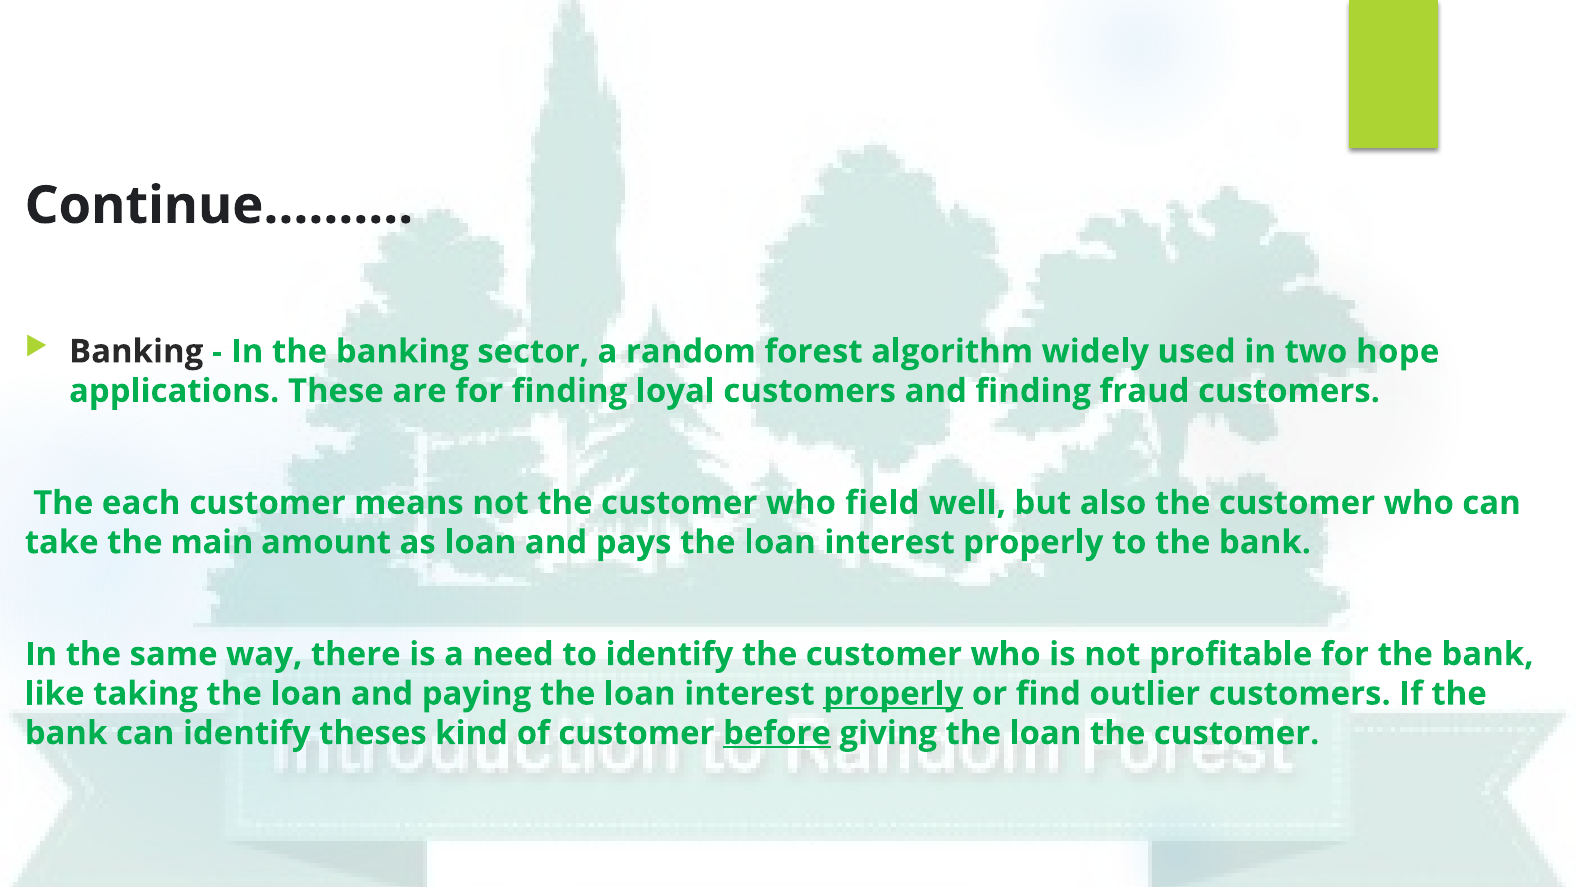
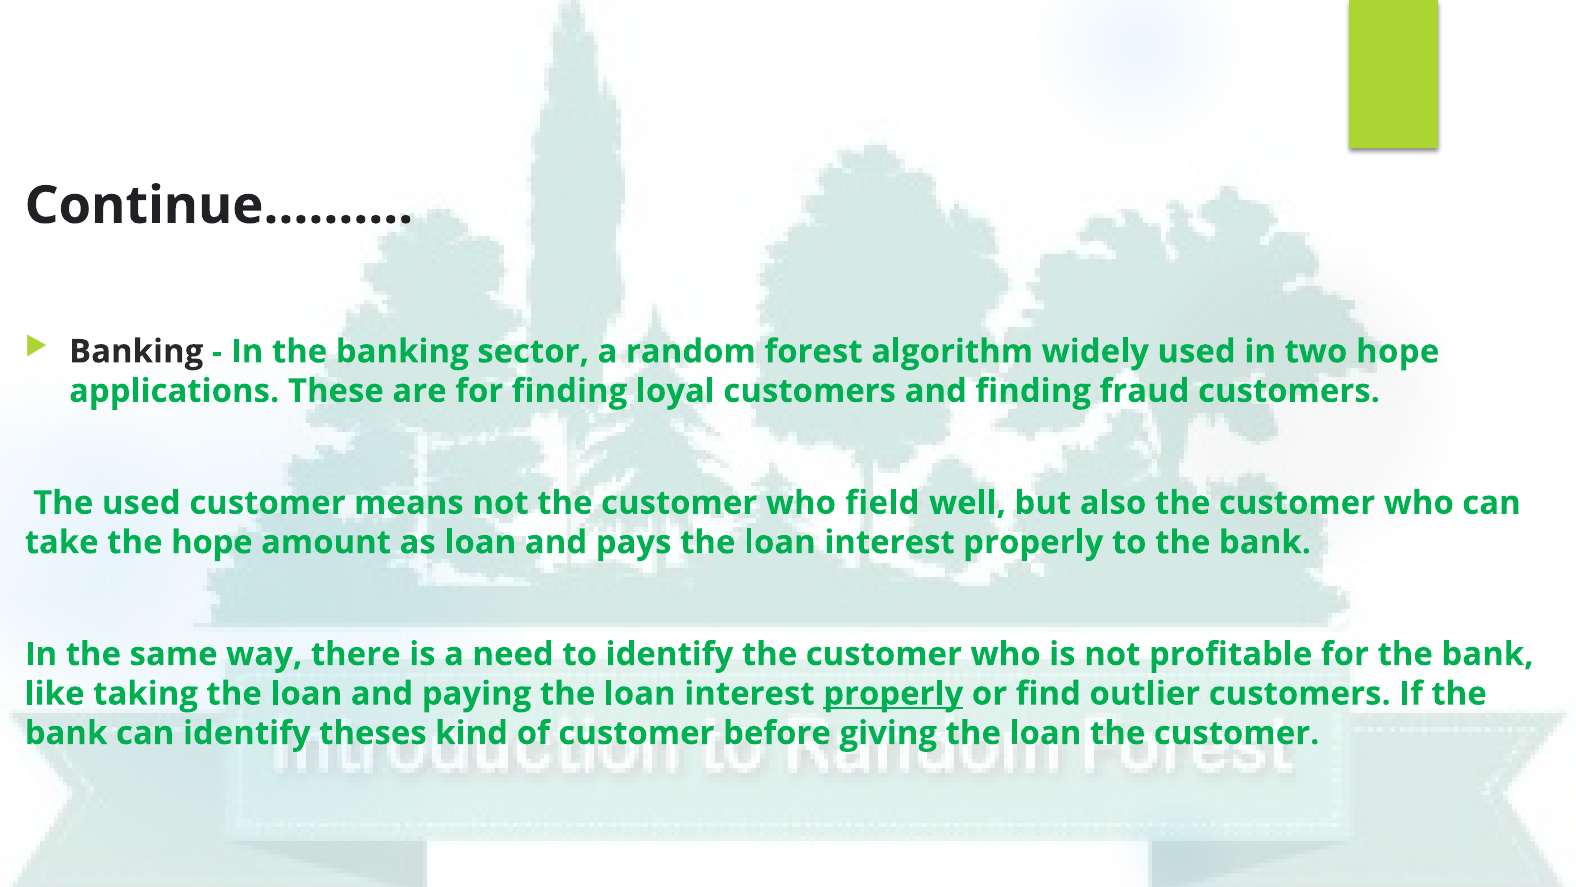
The each: each -> used
the main: main -> hope
before underline: present -> none
